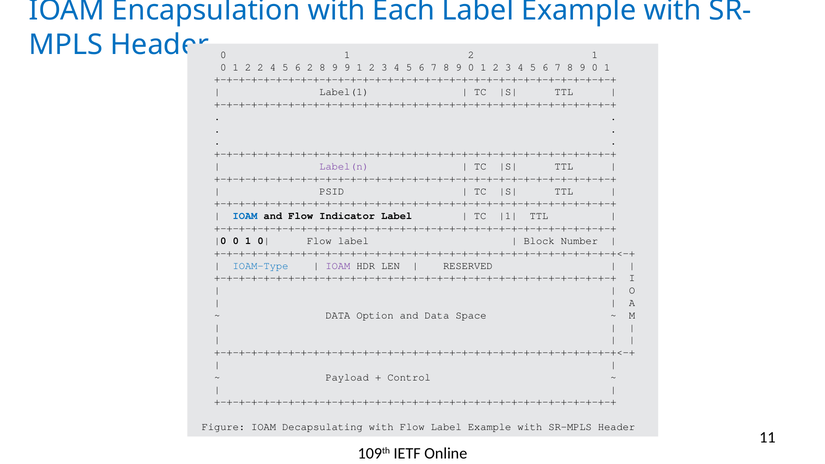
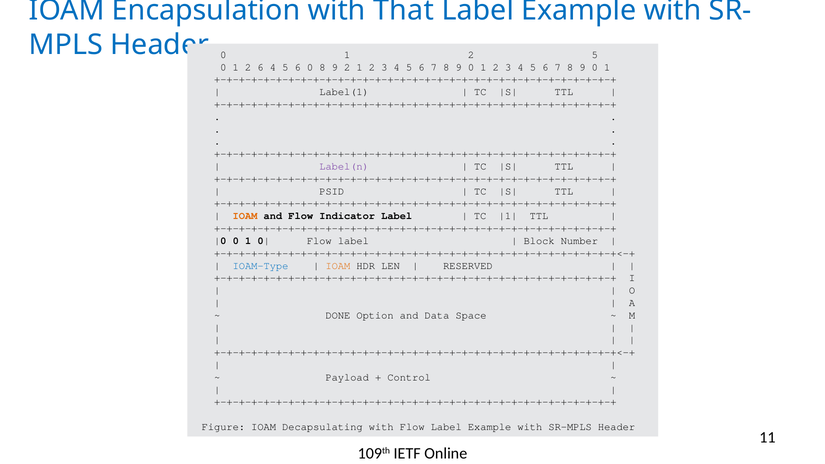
Each: Each -> That
2 1: 1 -> 5
2 2: 2 -> 6
6 2: 2 -> 0
9 9: 9 -> 2
IOAM at (245, 216) colour: blue -> orange
IOAM at (338, 266) colour: purple -> orange
DATA at (338, 315): DATA -> DONE
